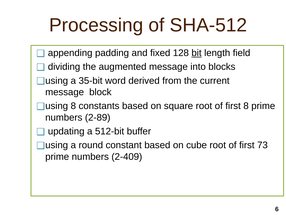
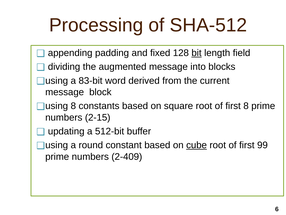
35-bit: 35-bit -> 83-bit
2-89: 2-89 -> 2-15
cube underline: none -> present
73: 73 -> 99
